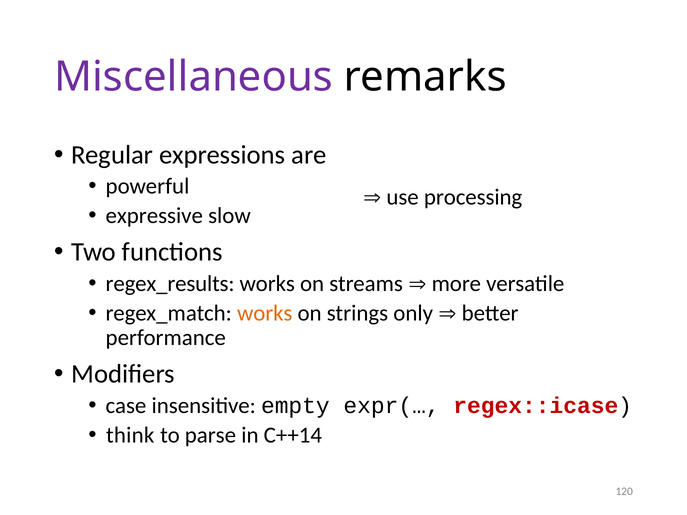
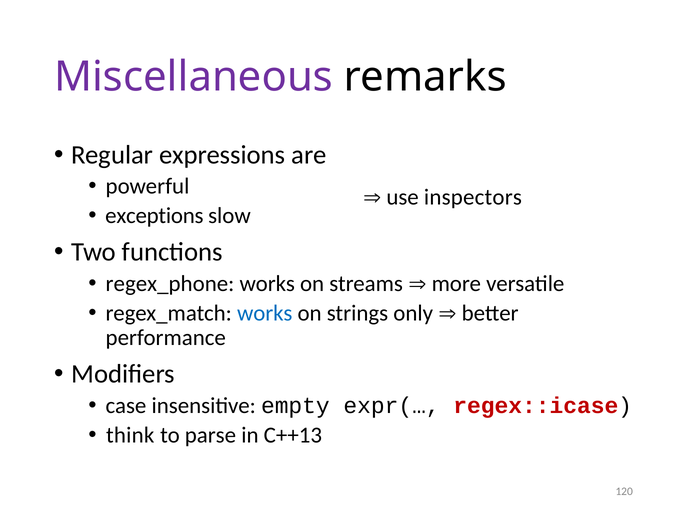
processing: processing -> inspectors
expressive: expressive -> exceptions
regex_results: regex_results -> regex_phone
works at (265, 313) colour: orange -> blue
C++14: C++14 -> C++13
